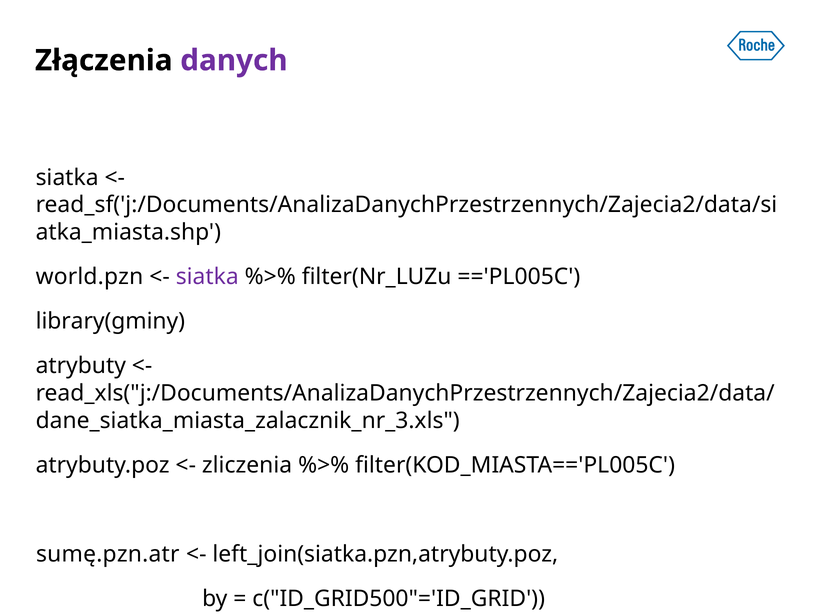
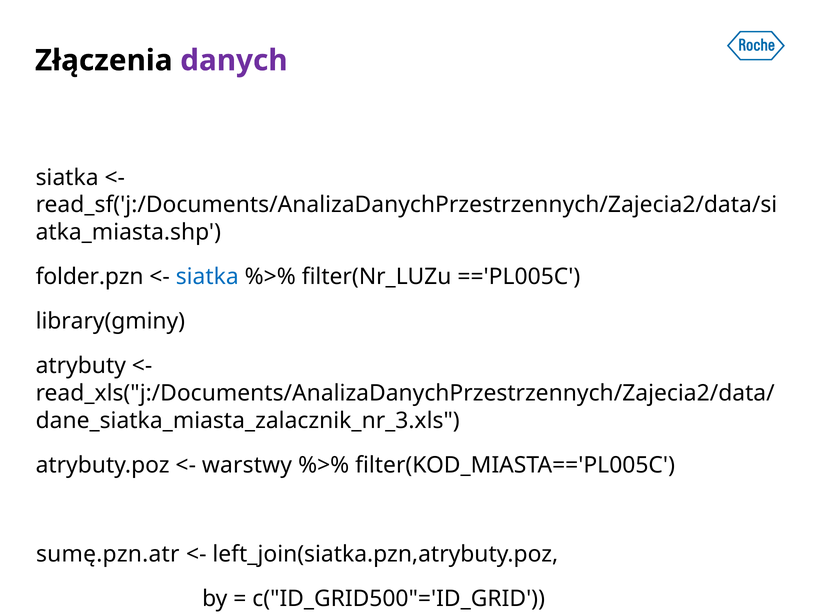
world.pzn: world.pzn -> folder.pzn
siatka at (207, 277) colour: purple -> blue
zliczenia: zliczenia -> warstwy
